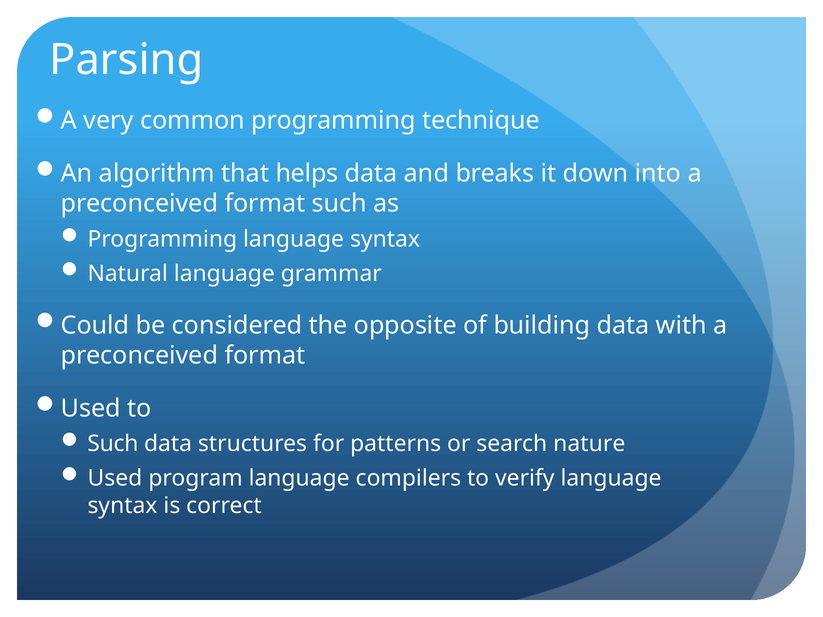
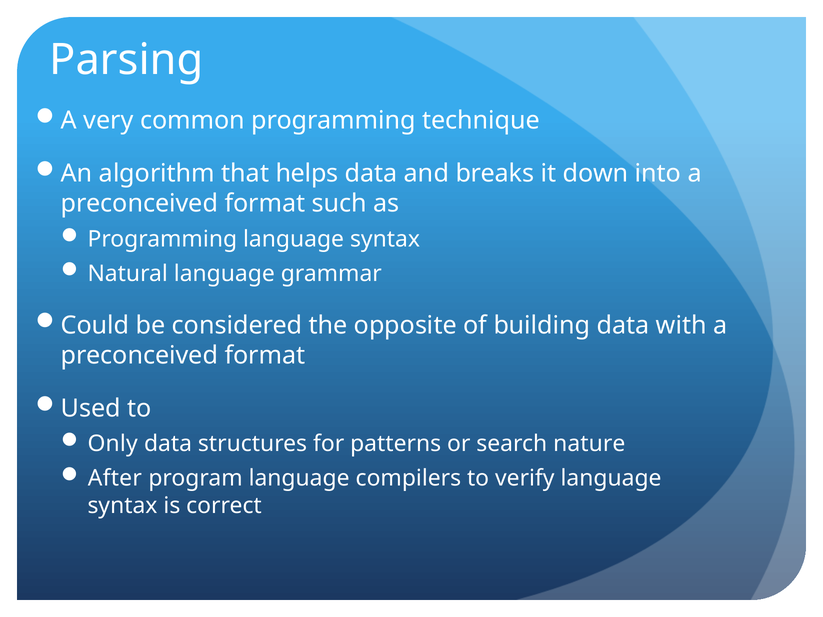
Such at (113, 444): Such -> Only
Used at (115, 478): Used -> After
